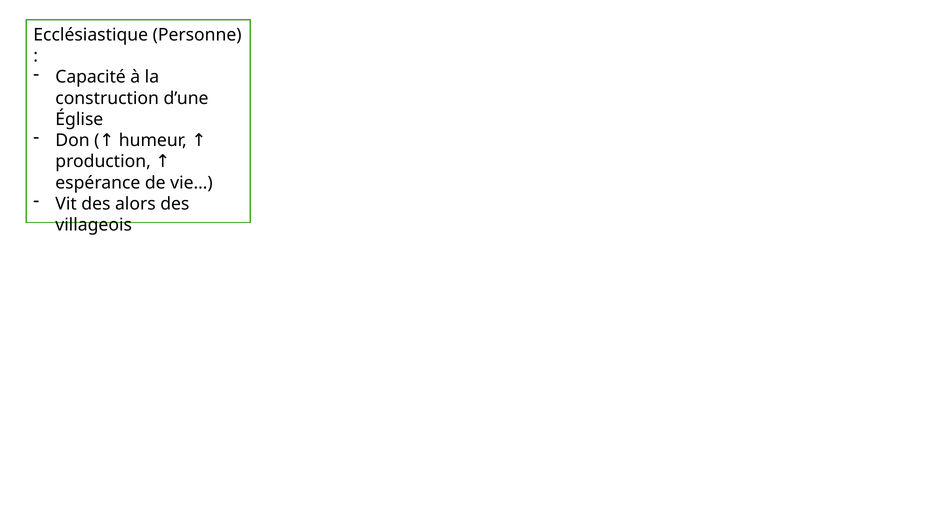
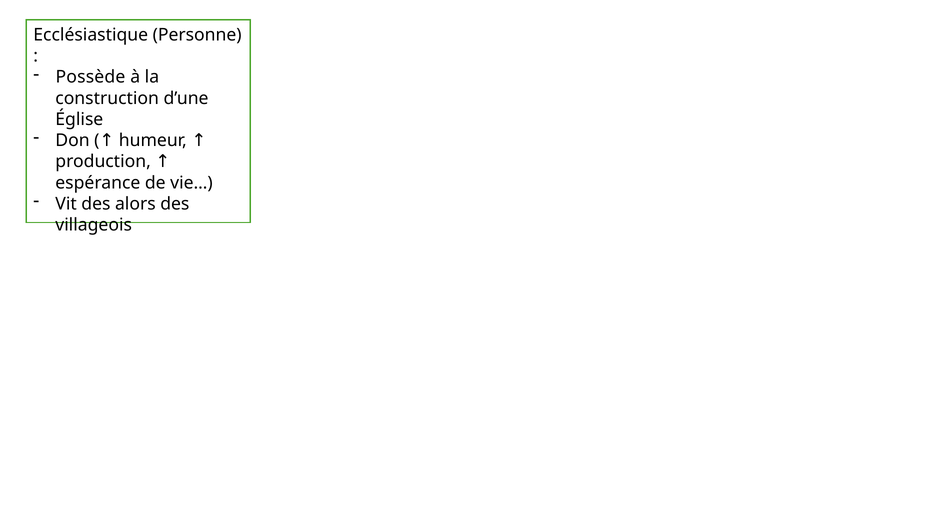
Capacité: Capacité -> Possède
